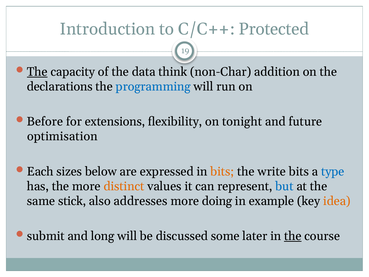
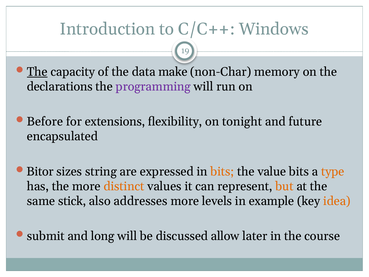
Protected: Protected -> Windows
think: think -> make
addition: addition -> memory
programming colour: blue -> purple
optimisation: optimisation -> encapsulated
Each: Each -> Bitor
below: below -> string
write: write -> value
type colour: blue -> orange
but colour: blue -> orange
doing: doing -> levels
some: some -> allow
the at (293, 236) underline: present -> none
